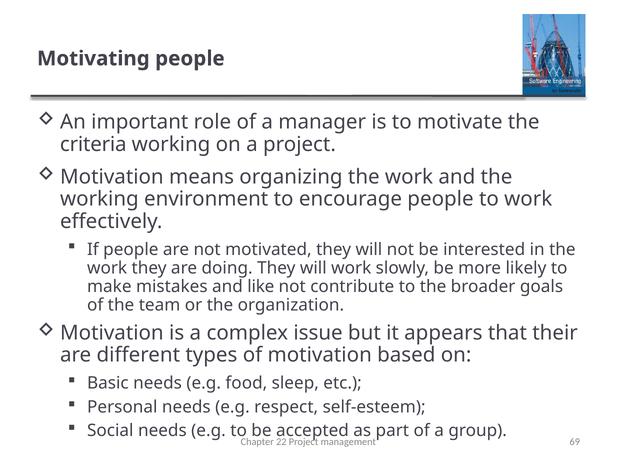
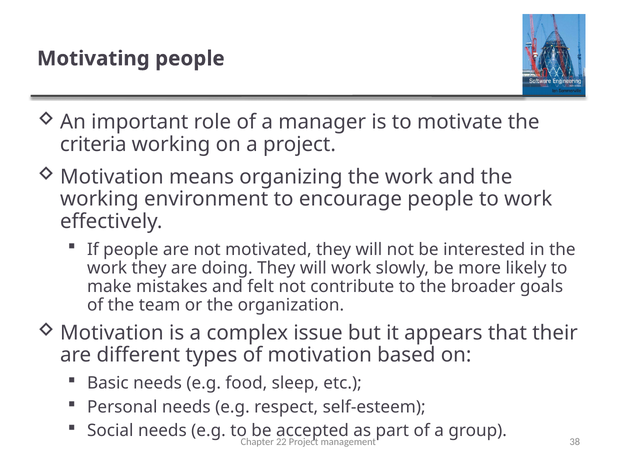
like: like -> felt
69: 69 -> 38
